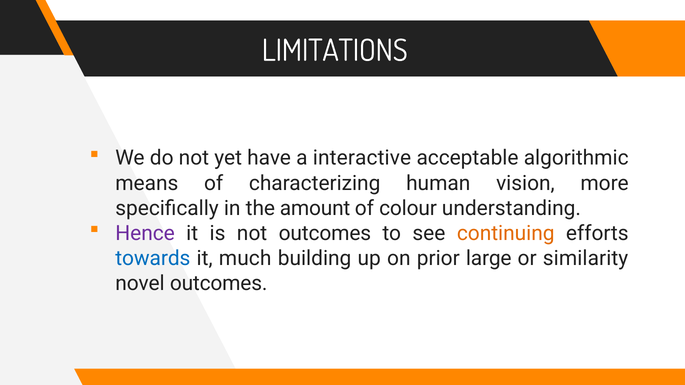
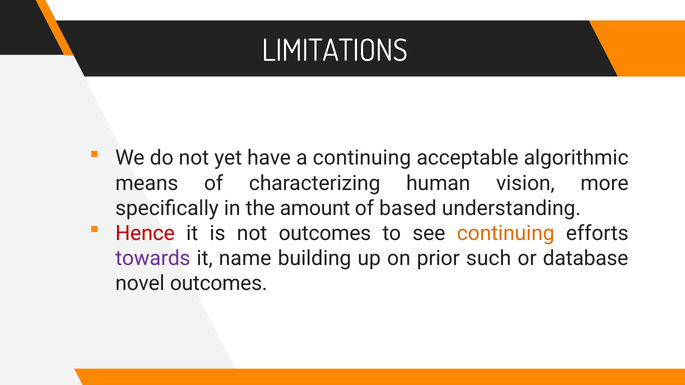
a interactive: interactive -> continuing
colour: colour -> based
Hence colour: purple -> red
towards colour: blue -> purple
much: much -> name
large: large -> such
similarity: similarity -> database
